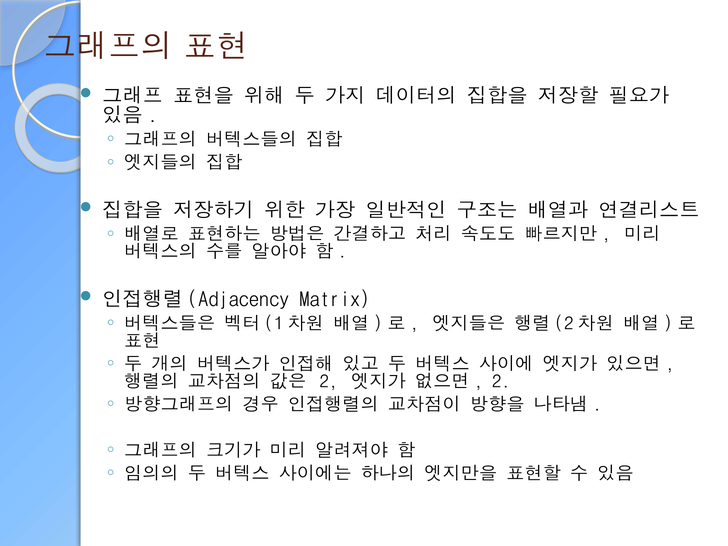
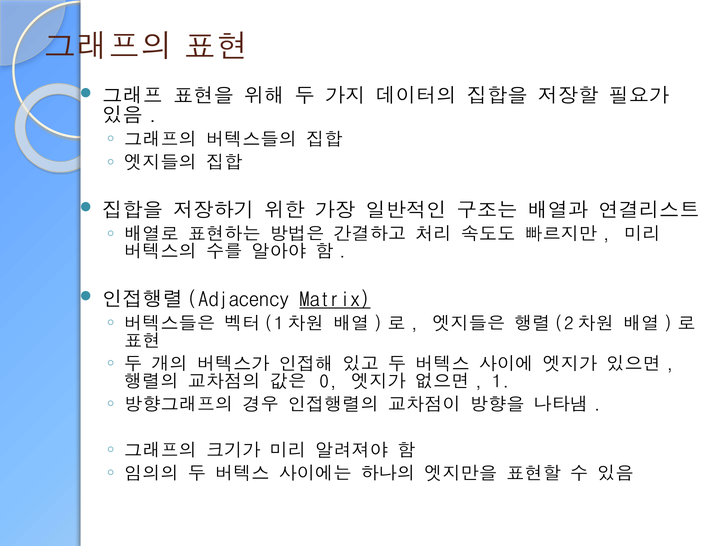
Matrix underline: none -> present
2 at (329, 382): 2 -> 0
2 at (501, 382): 2 -> 1
